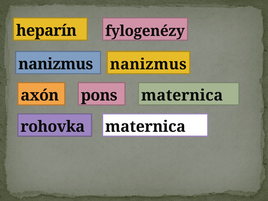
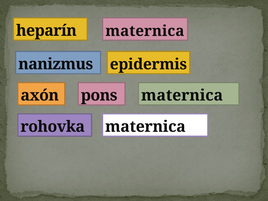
fylogenézy at (145, 31): fylogenézy -> maternica
nanizmus nanizmus: nanizmus -> epidermis
